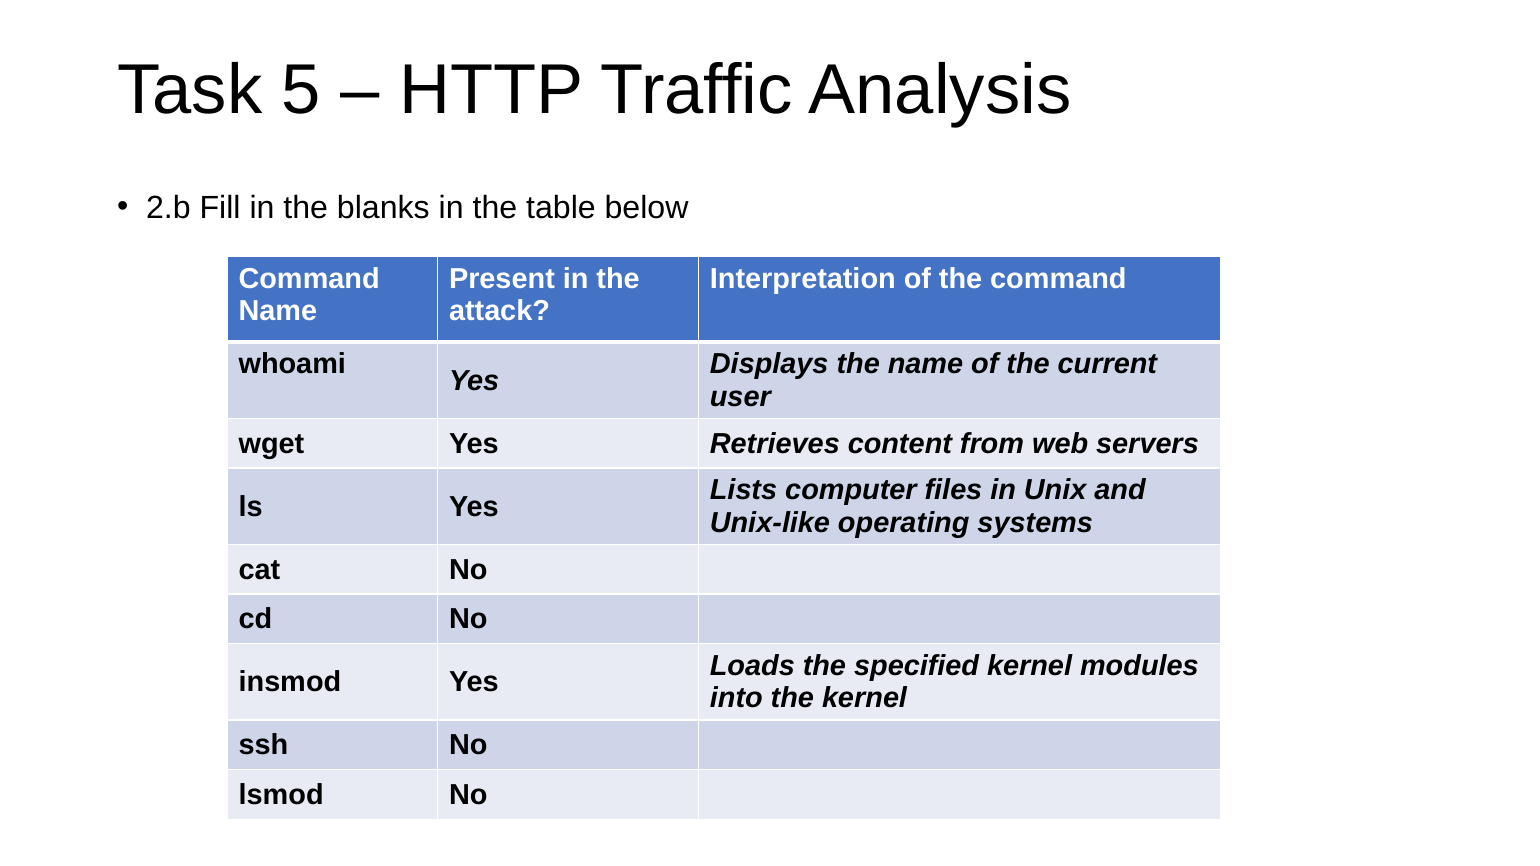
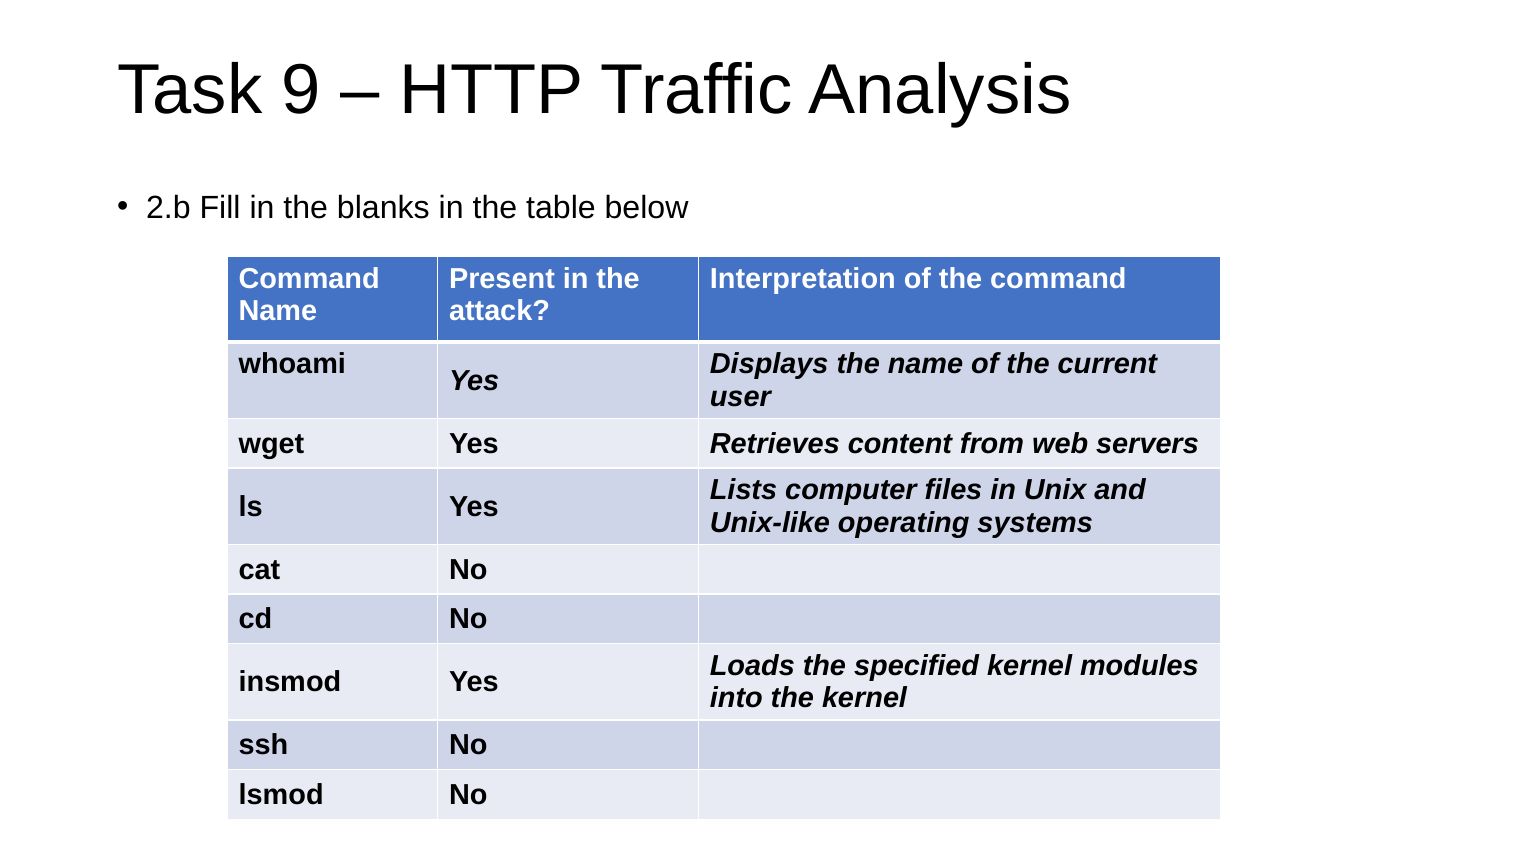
5: 5 -> 9
